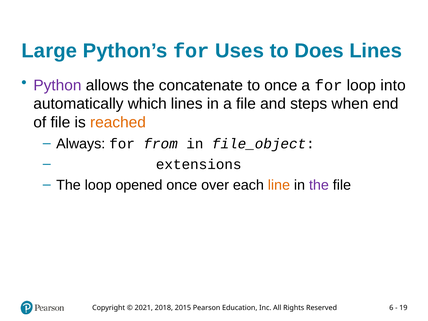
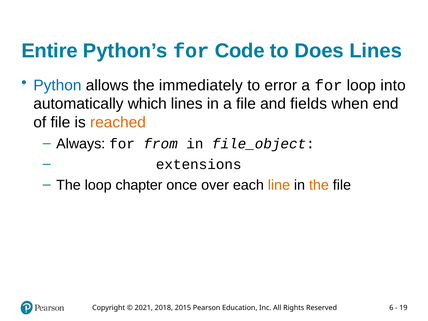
Large: Large -> Entire
Uses: Uses -> Code
Python colour: purple -> blue
concatenate: concatenate -> immediately
to once: once -> error
steps: steps -> fields
opened: opened -> chapter
the at (319, 185) colour: purple -> orange
